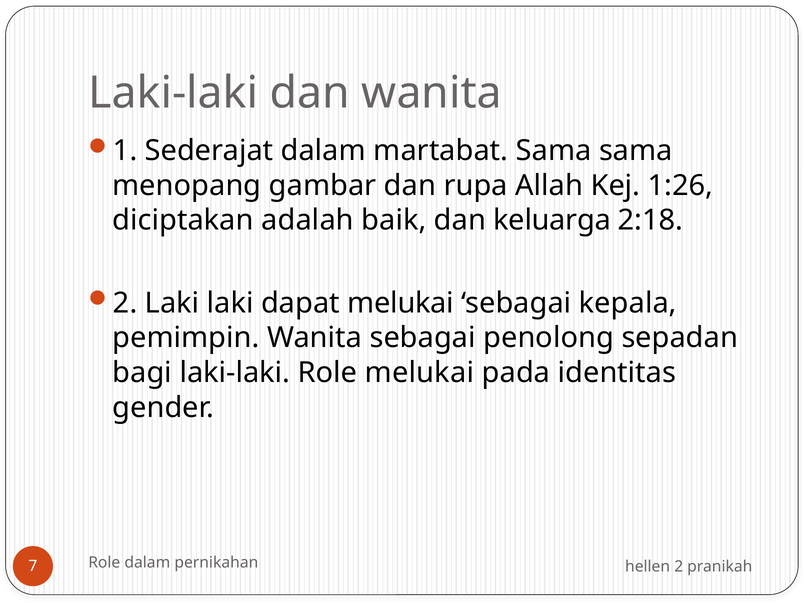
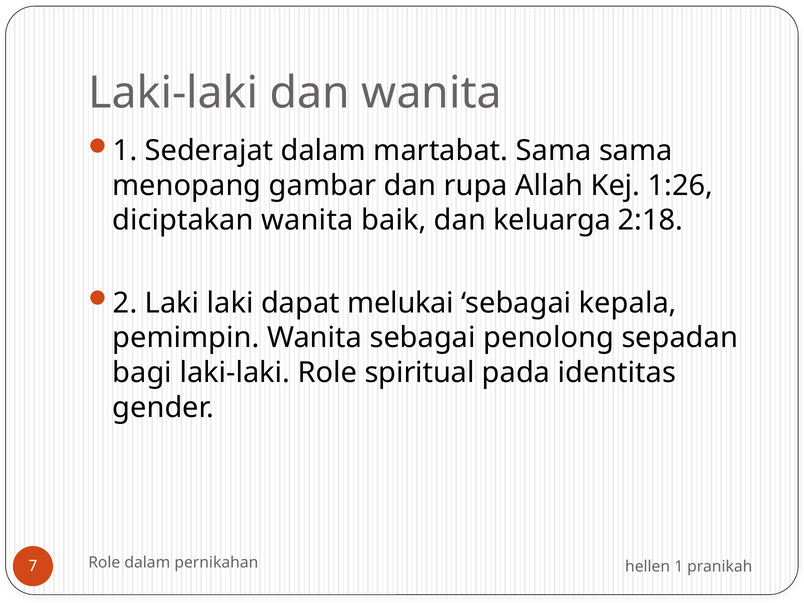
diciptakan adalah: adalah -> wanita
Role melukai: melukai -> spiritual
hellen 2: 2 -> 1
